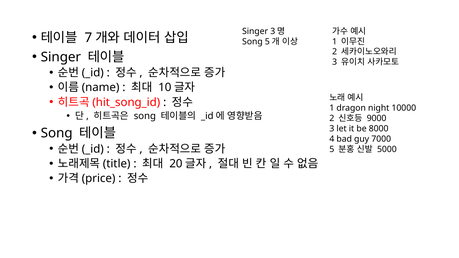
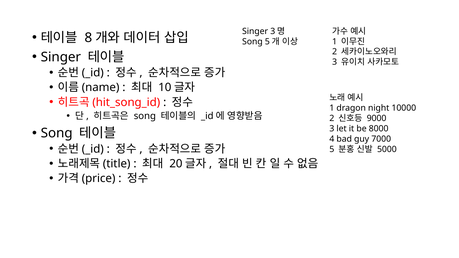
7: 7 -> 8
